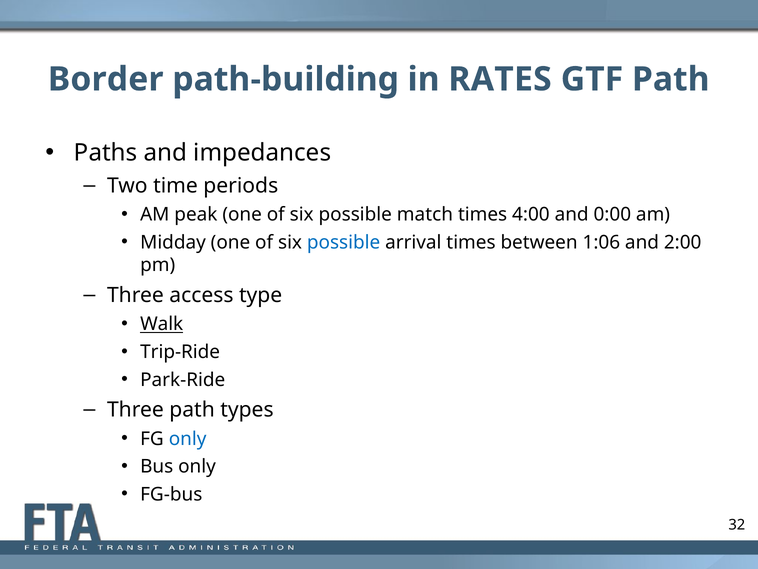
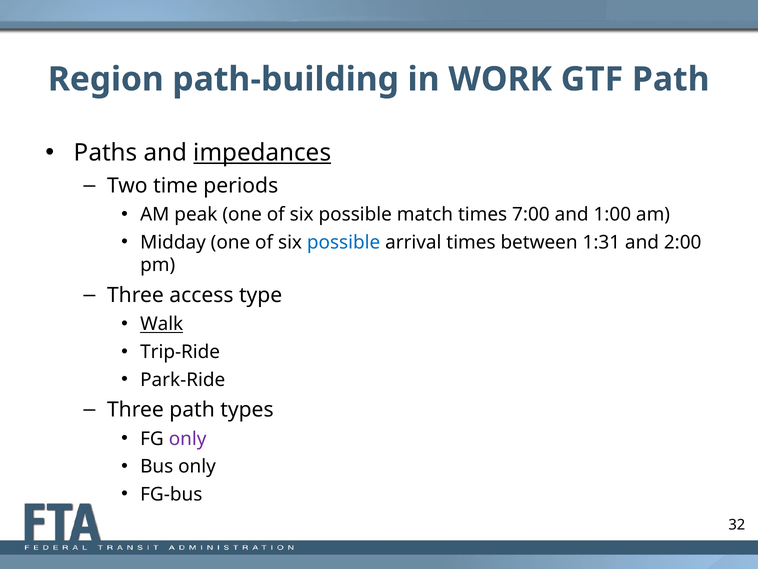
Border: Border -> Region
RATES: RATES -> WORK
impedances underline: none -> present
4:00: 4:00 -> 7:00
0:00: 0:00 -> 1:00
1:06: 1:06 -> 1:31
only at (188, 438) colour: blue -> purple
